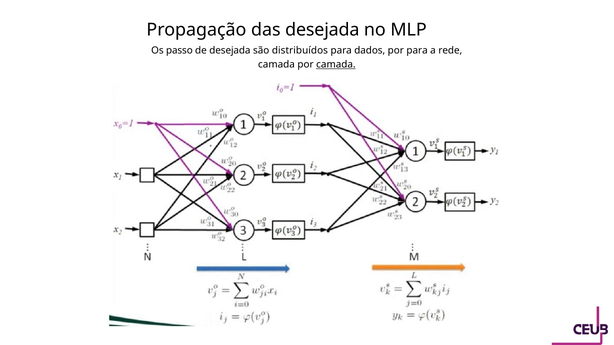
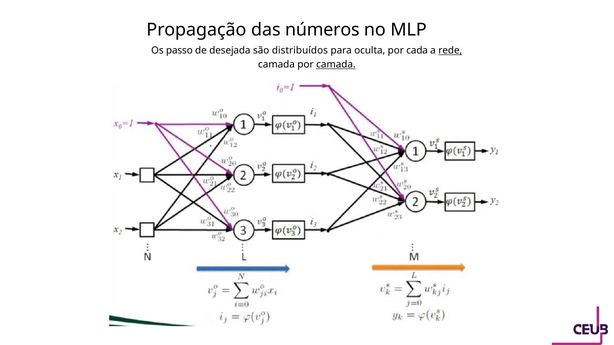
das desejada: desejada -> números
dados: dados -> oculta
por para: para -> cada
rede underline: none -> present
